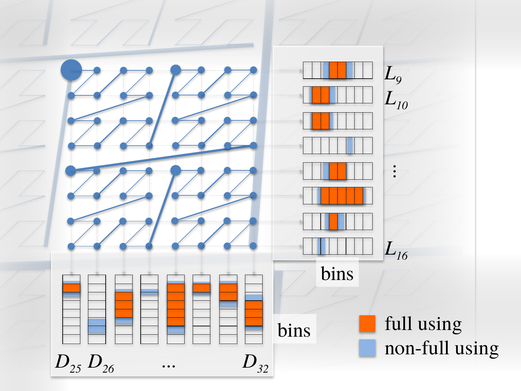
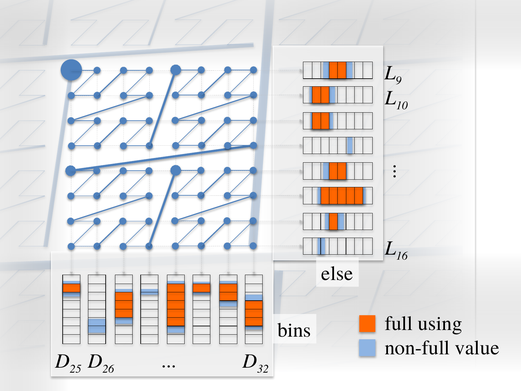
bins at (337, 273): bins -> else
non-full using: using -> value
